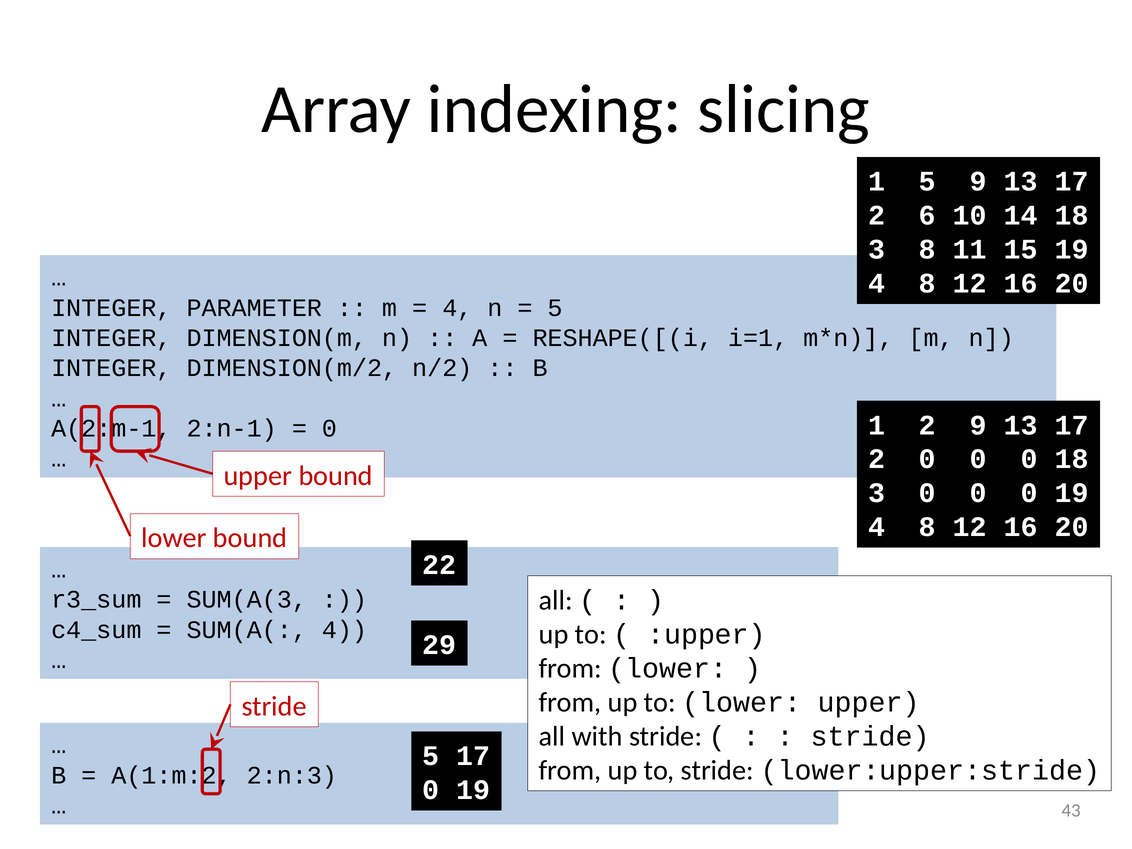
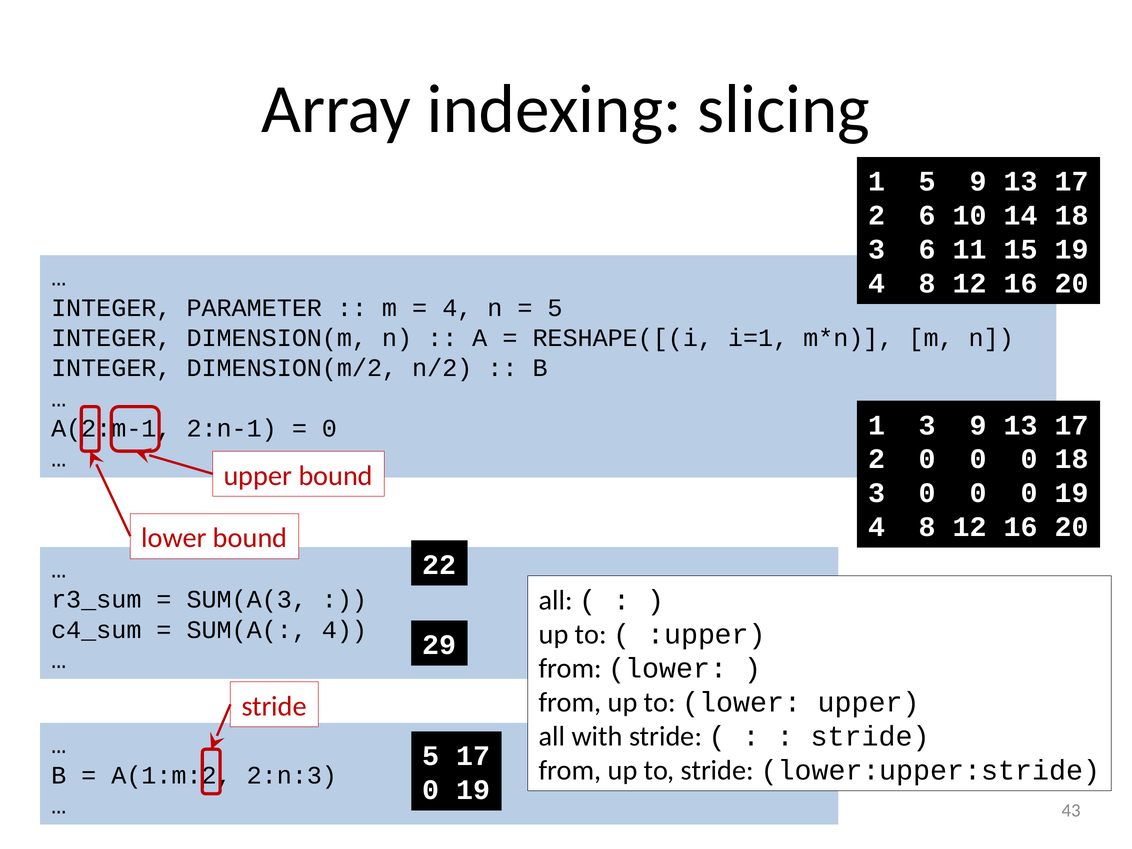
3 8: 8 -> 6
1 2: 2 -> 3
